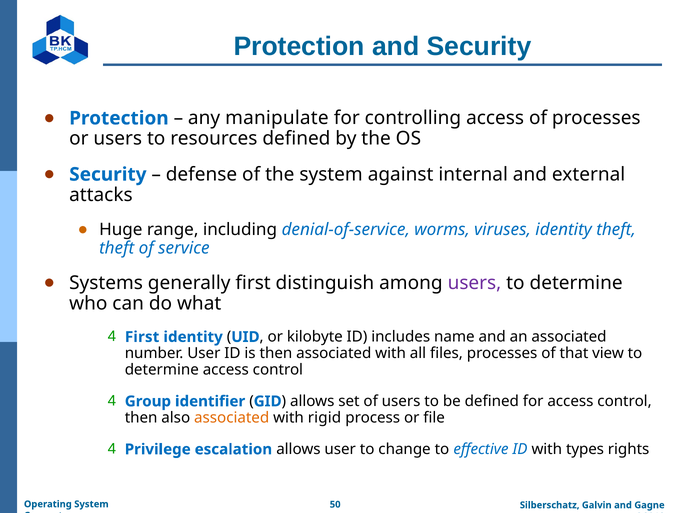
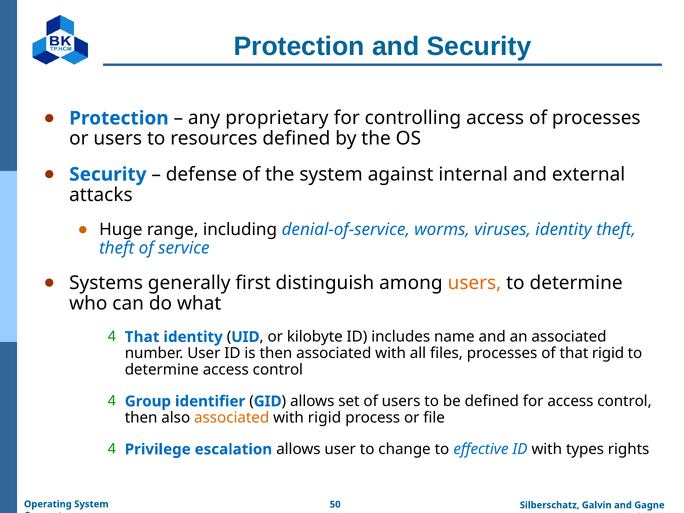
manipulate: manipulate -> proprietary
users at (474, 283) colour: purple -> orange
First at (142, 337): First -> That
that view: view -> rigid
